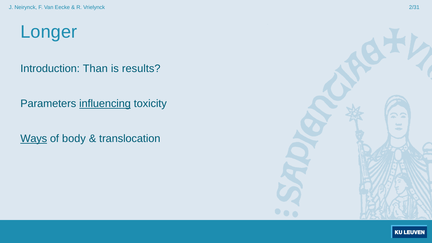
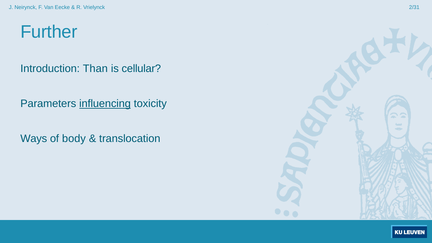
Longer: Longer -> Further
results: results -> cellular
Ways underline: present -> none
